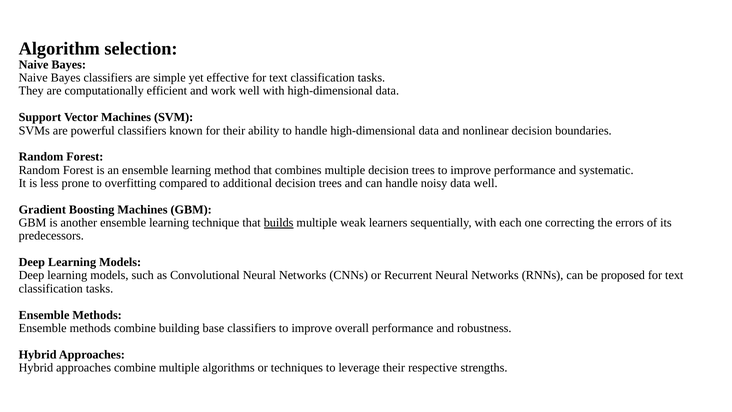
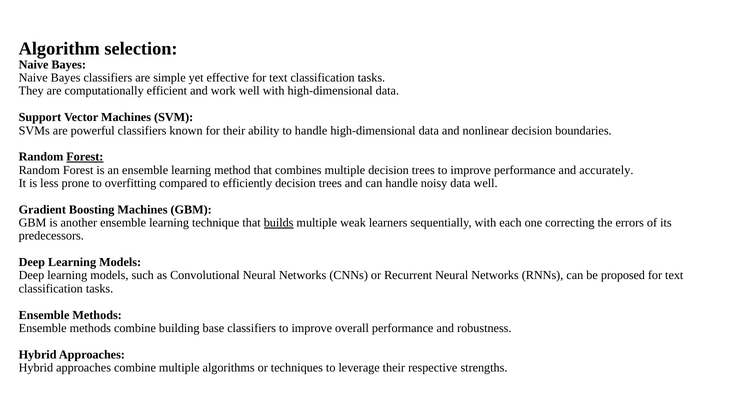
Forest at (85, 157) underline: none -> present
systematic: systematic -> accurately
additional: additional -> efficiently
